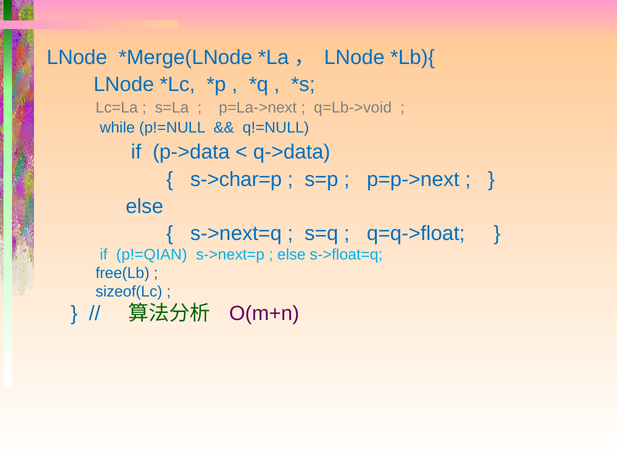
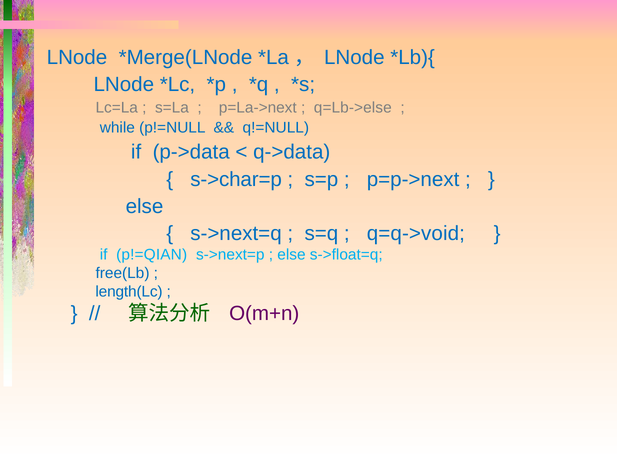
q=Lb->void: q=Lb->void -> q=Lb->else
q=q->float: q=q->float -> q=q->void
sizeof(Lc: sizeof(Lc -> length(Lc
